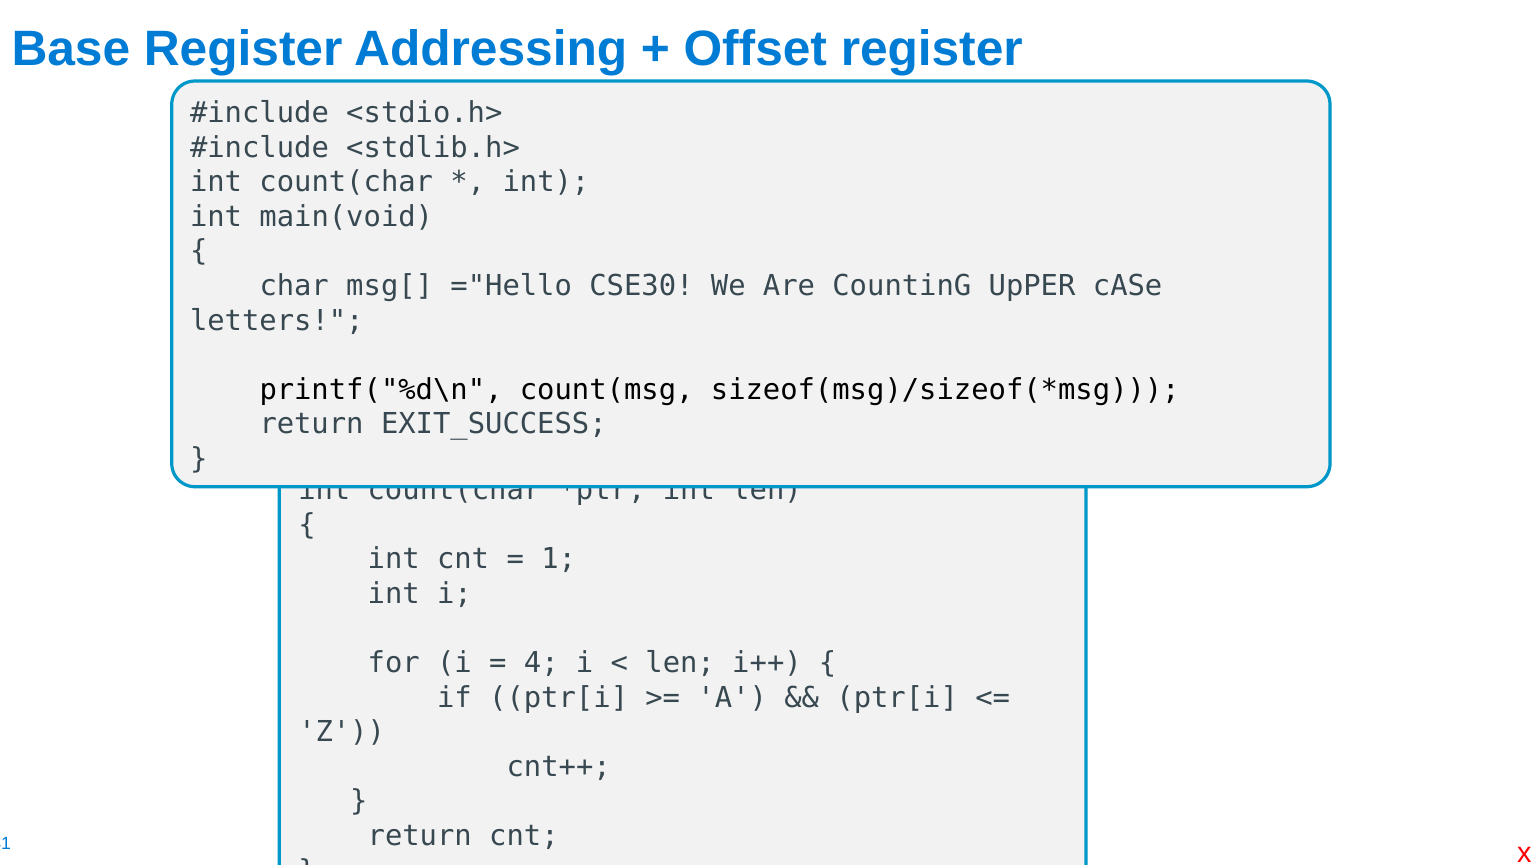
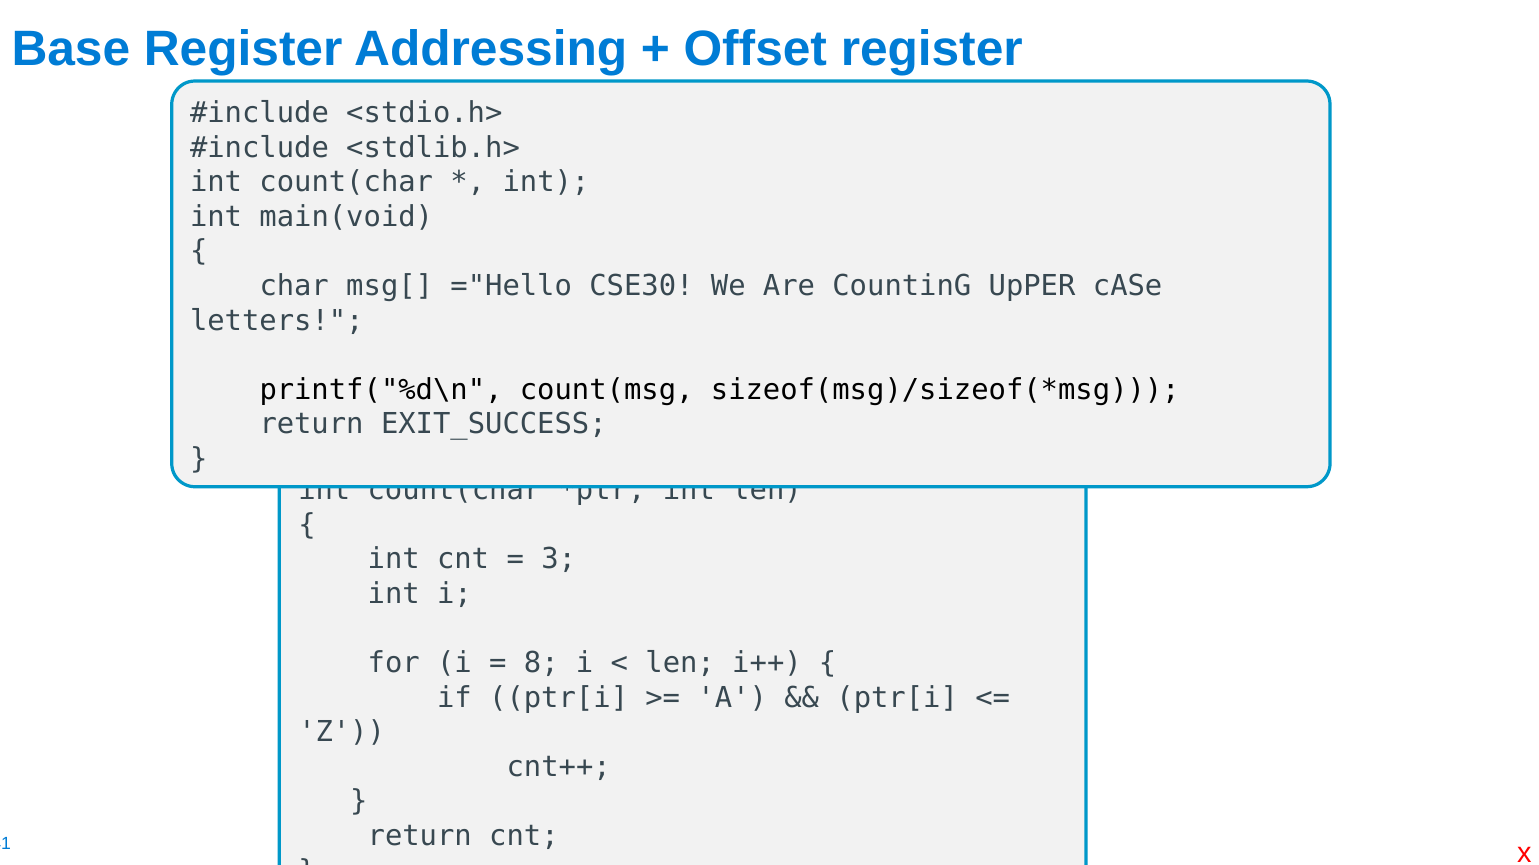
1: 1 -> 3
4: 4 -> 8
